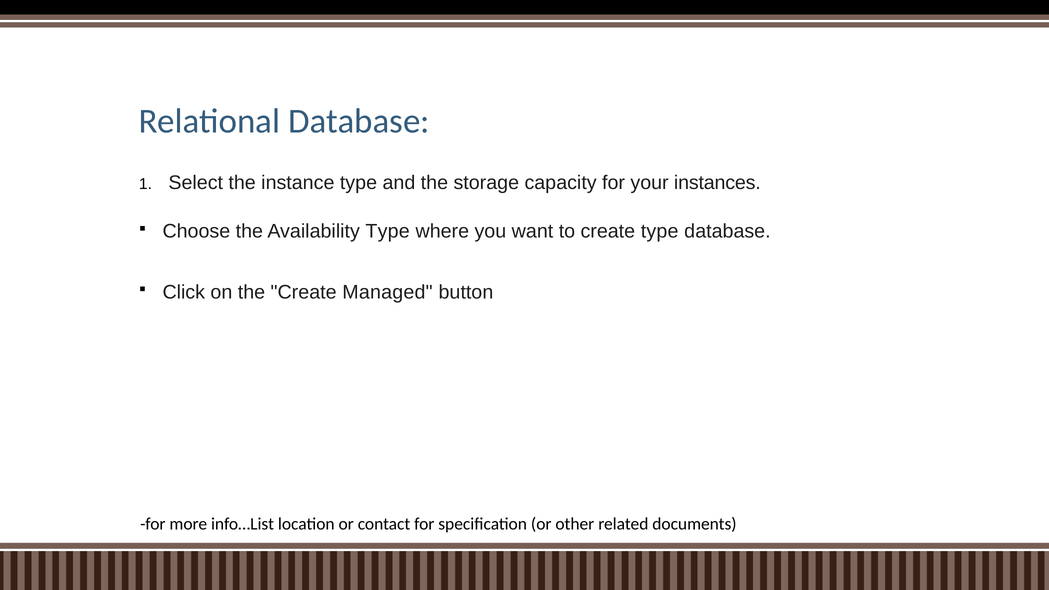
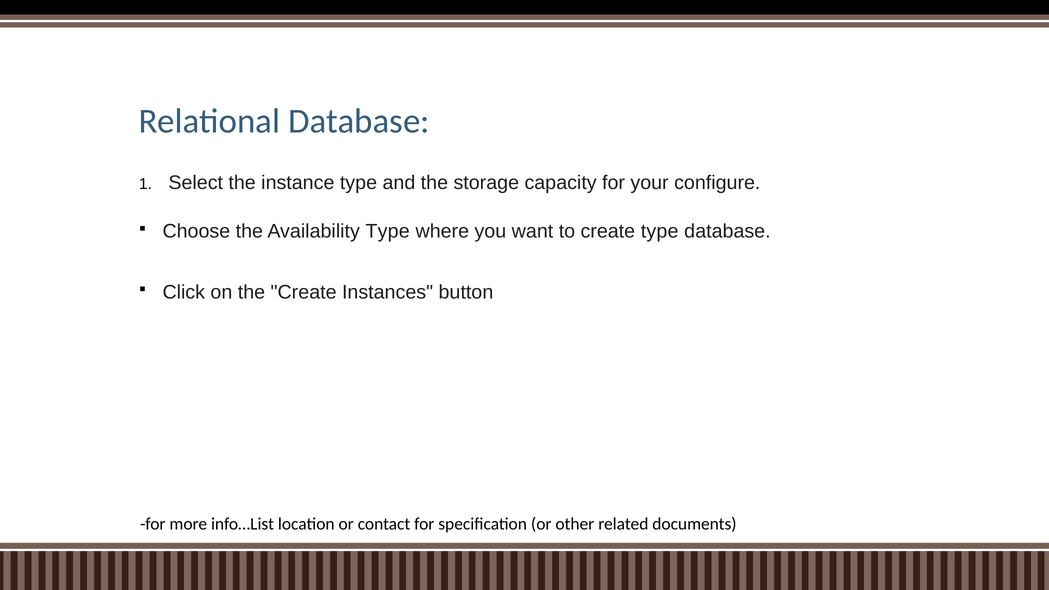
instances: instances -> configure
Managed: Managed -> Instances
